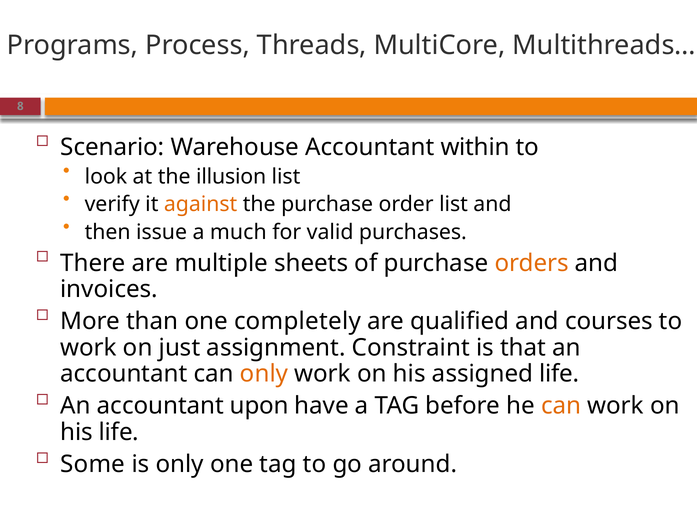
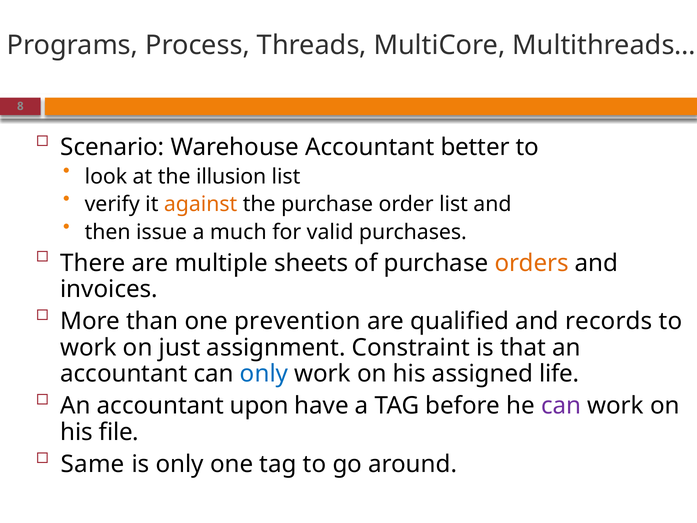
within: within -> better
completely: completely -> prevention
courses: courses -> records
only at (264, 374) colour: orange -> blue
can at (561, 406) colour: orange -> purple
his life: life -> file
Some: Some -> Same
